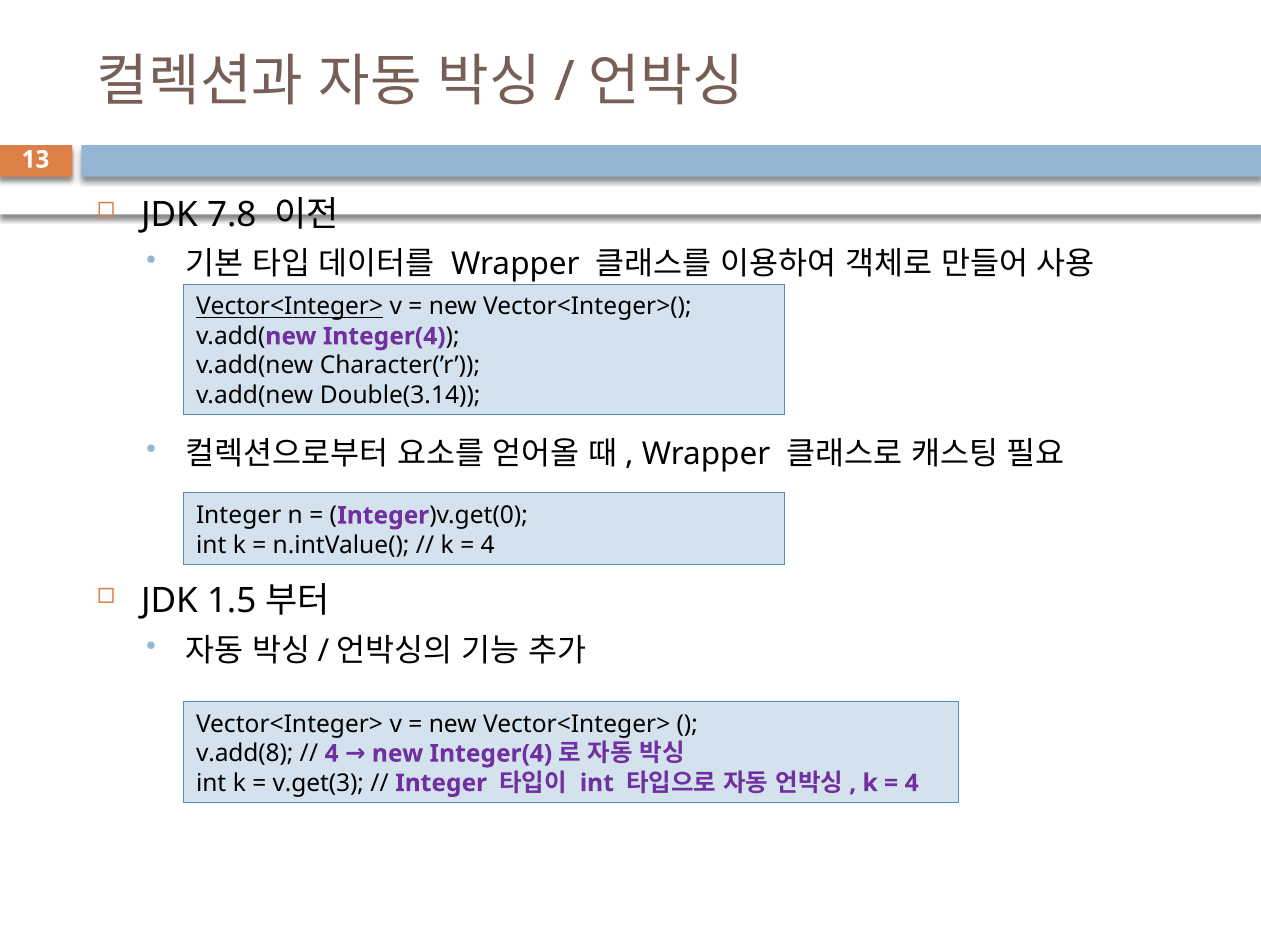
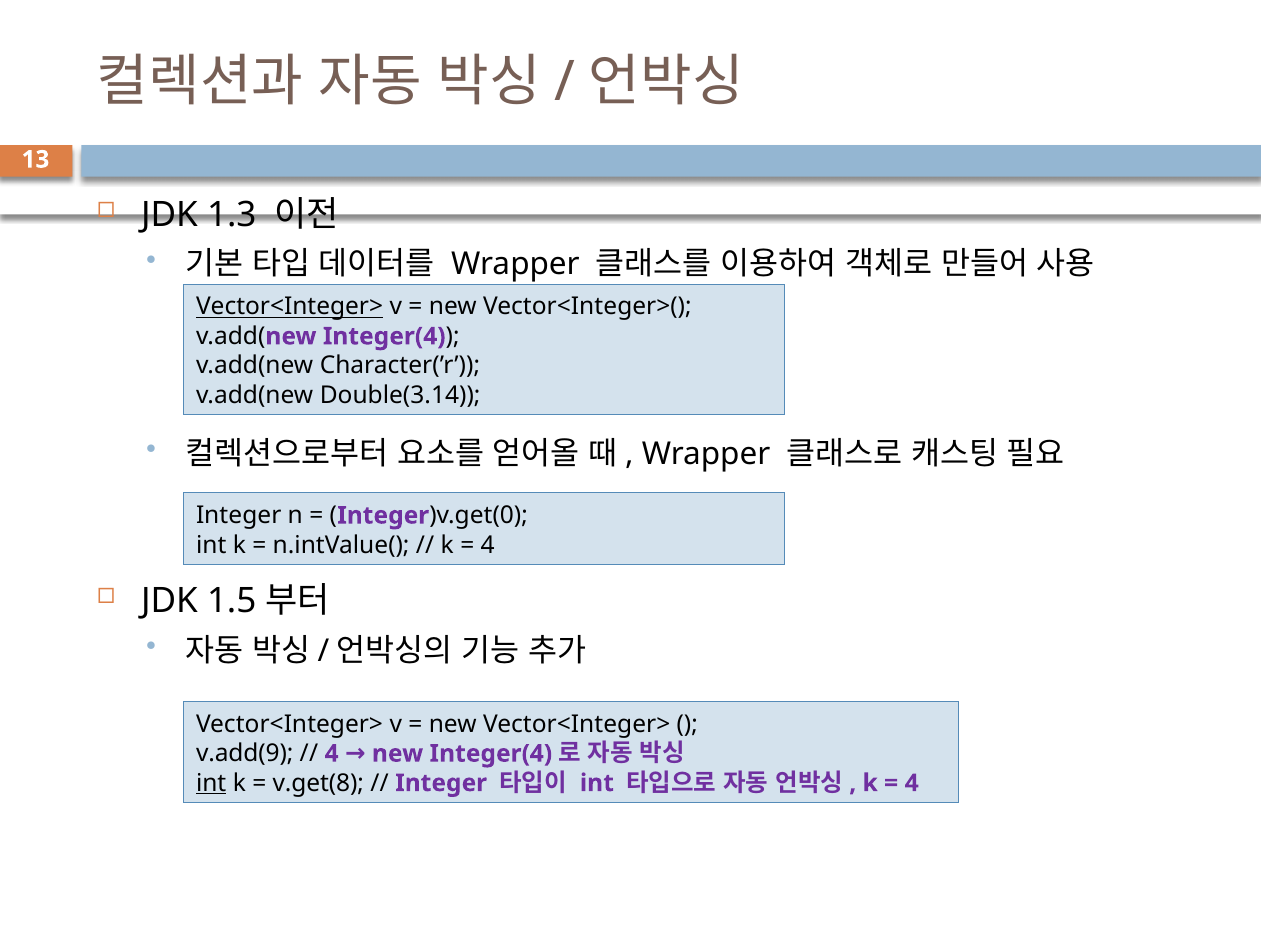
7.8: 7.8 -> 1.3
v.add(8: v.add(8 -> v.add(9
int at (211, 783) underline: none -> present
v.get(3: v.get(3 -> v.get(8
